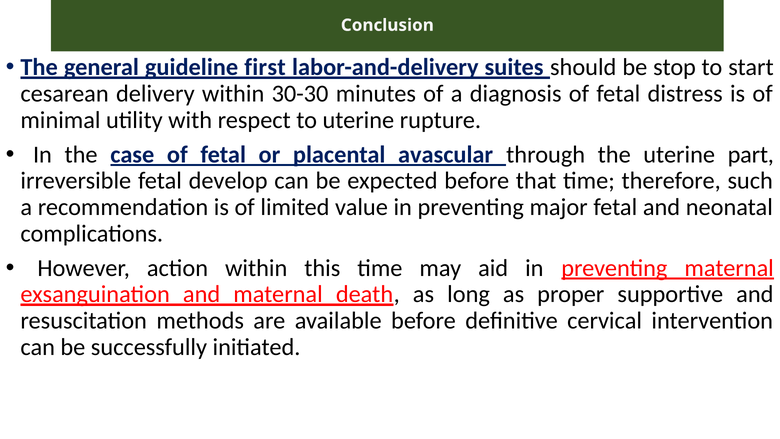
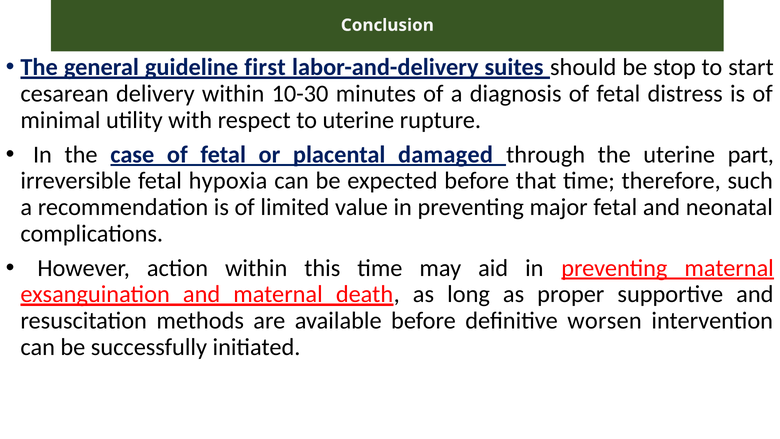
30-30: 30-30 -> 10-30
avascular: avascular -> damaged
develop: develop -> hypoxia
cervical: cervical -> worsen
